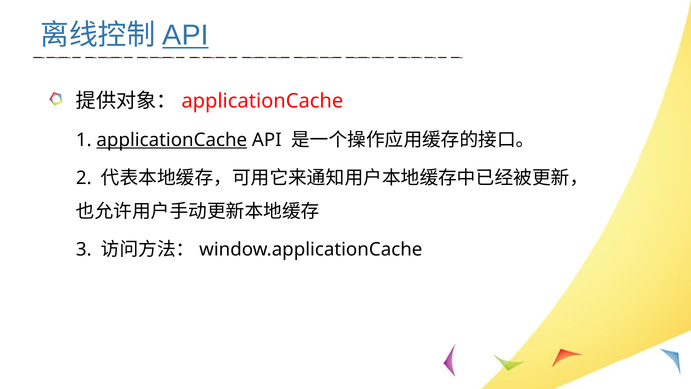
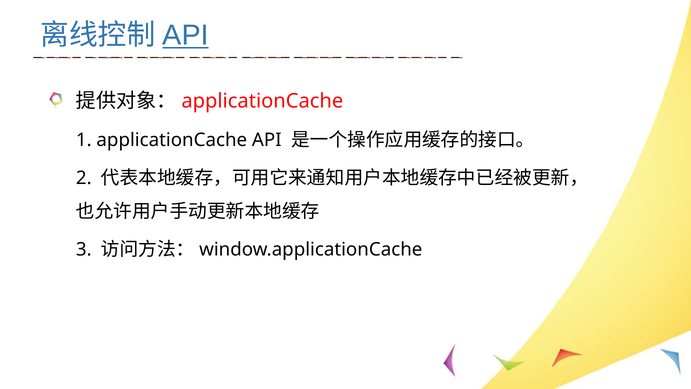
applicationCache at (172, 140) underline: present -> none
